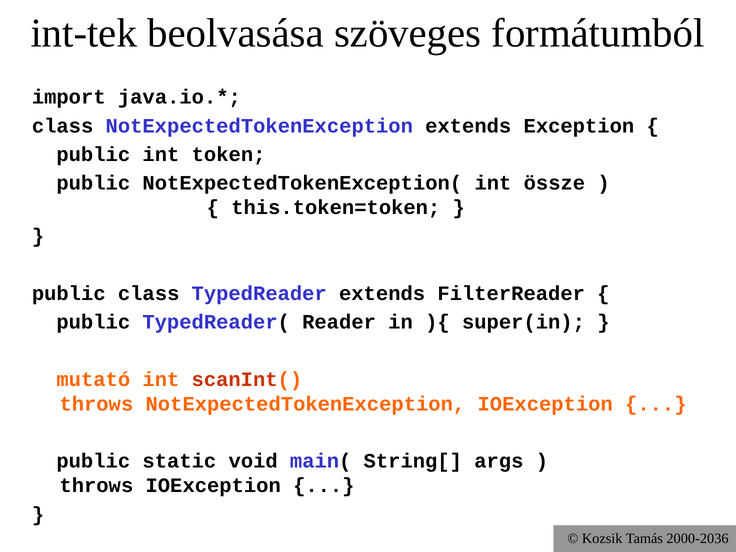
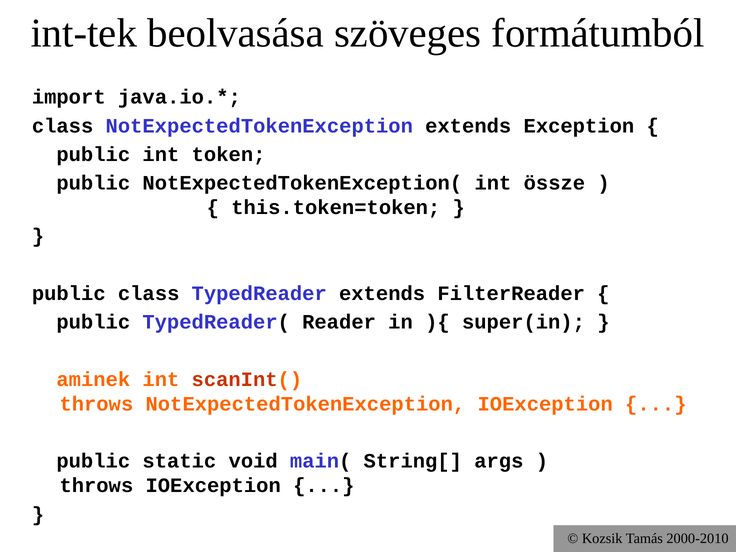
mutató: mutató -> aminek
2000-2036: 2000-2036 -> 2000-2010
